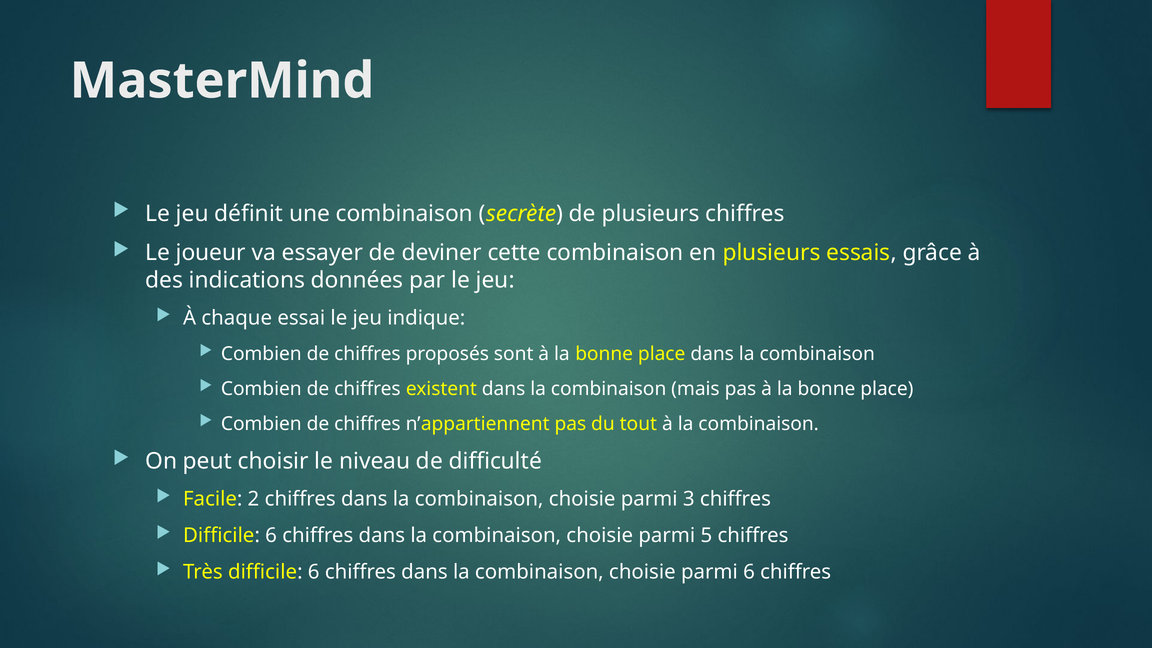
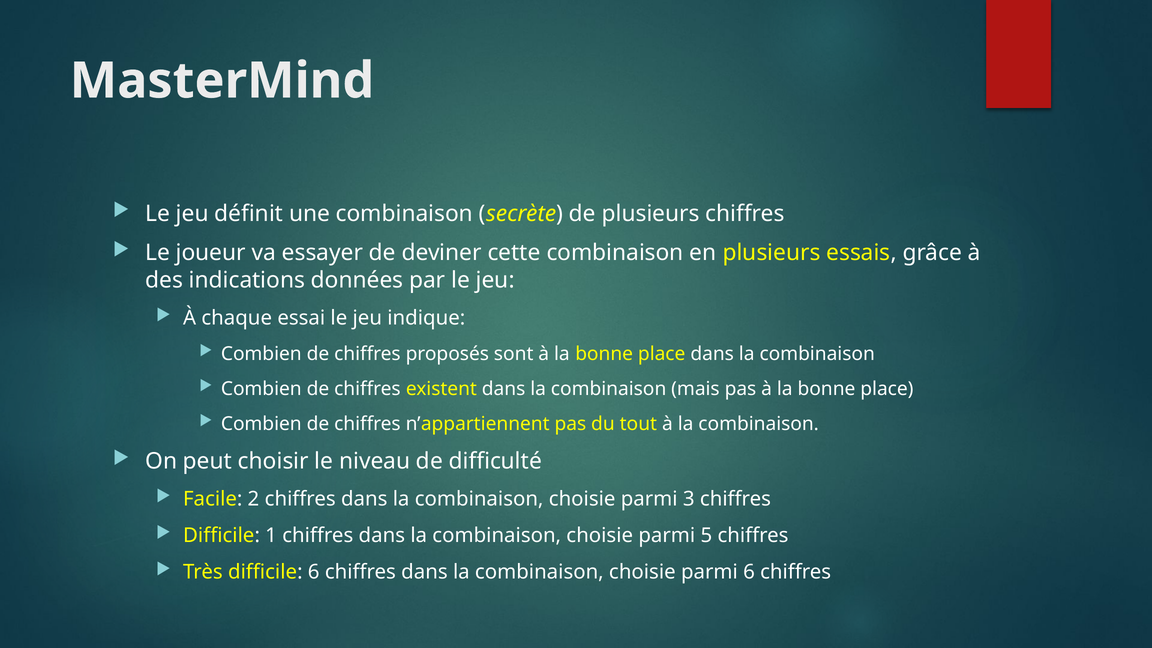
6 at (271, 536): 6 -> 1
